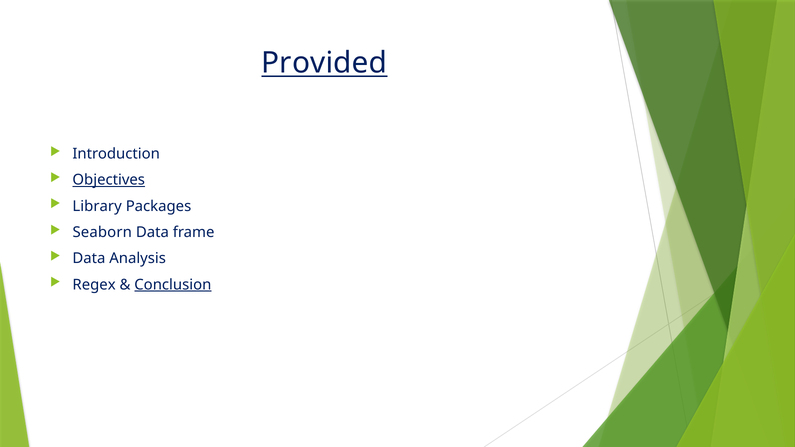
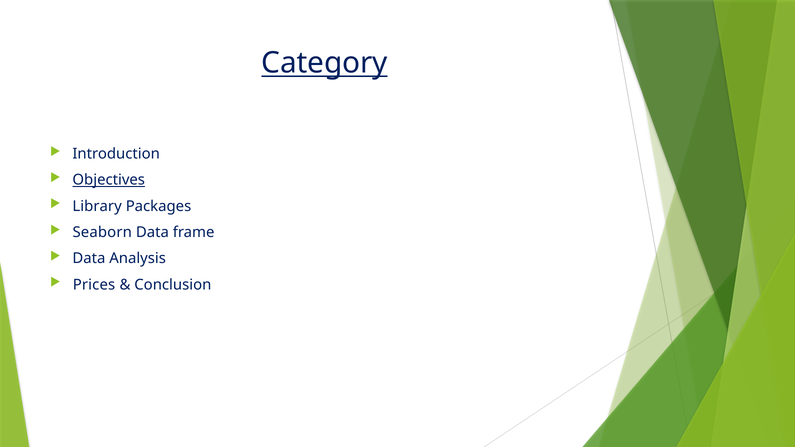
Provided: Provided -> Category
Regex: Regex -> Prices
Conclusion underline: present -> none
